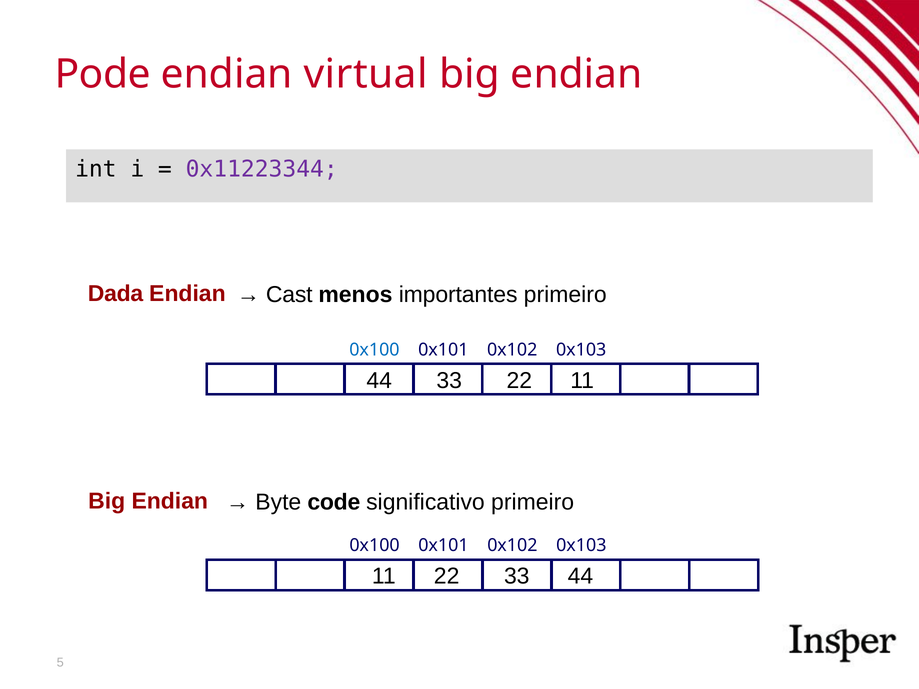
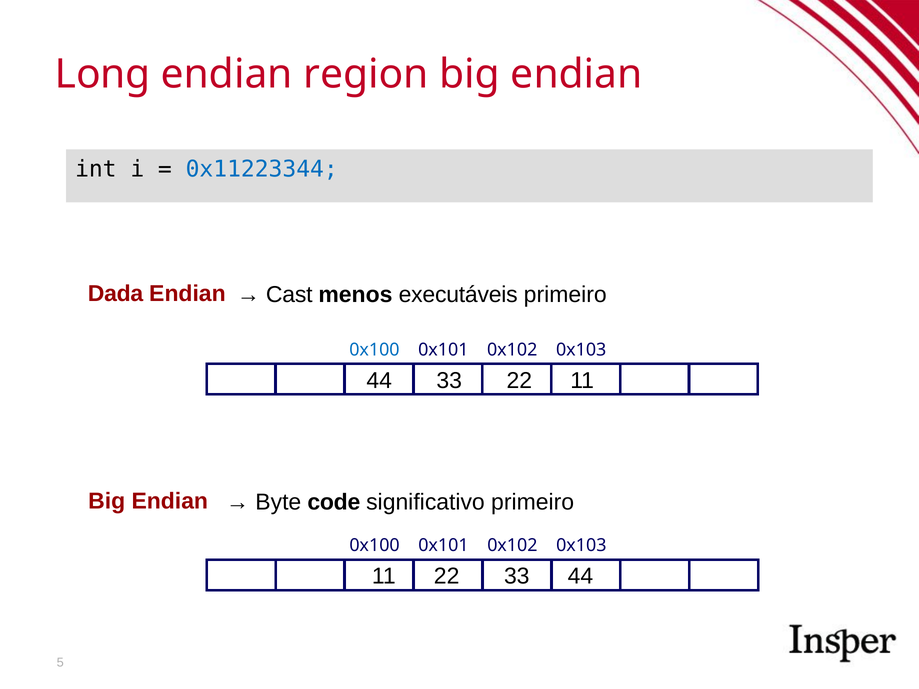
Pode: Pode -> Long
virtual: virtual -> region
0x11223344 colour: purple -> blue
importantes: importantes -> executáveis
